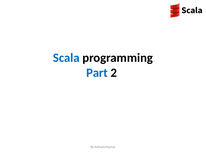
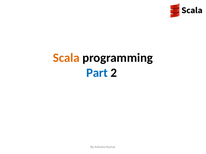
Scala colour: blue -> orange
